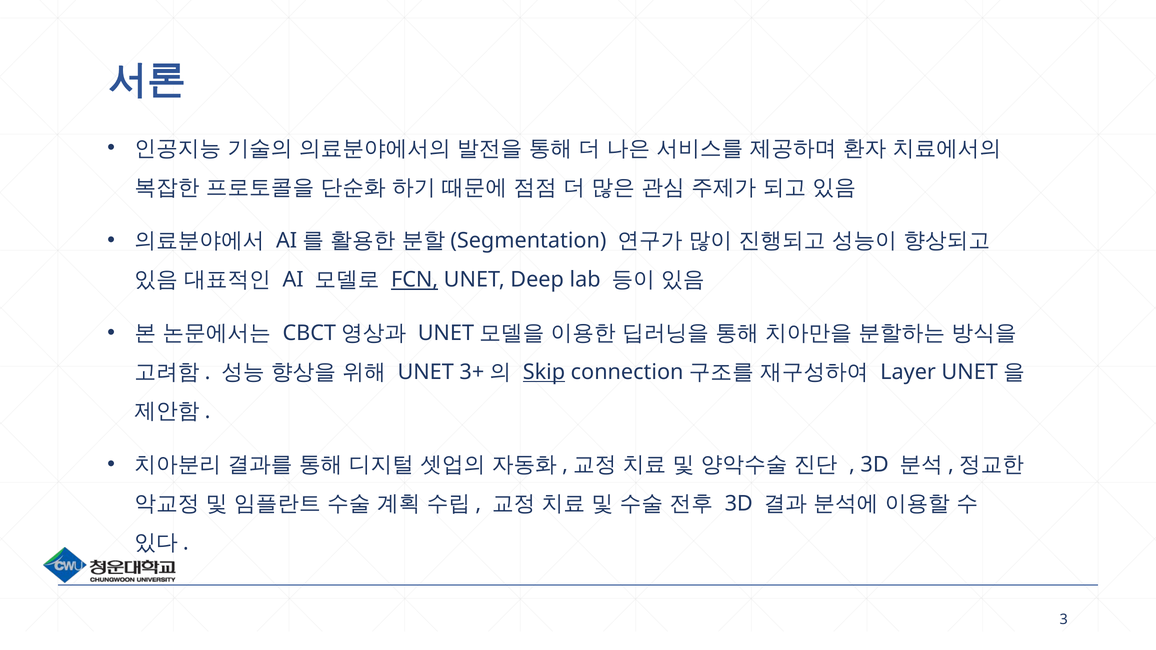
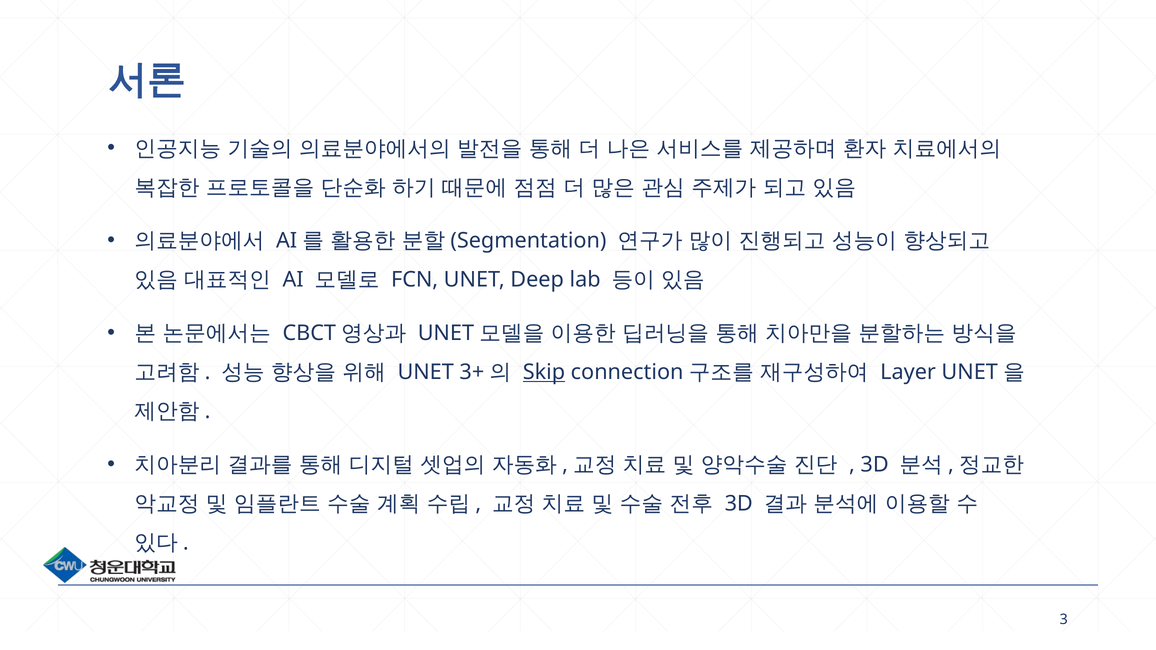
FCN underline: present -> none
